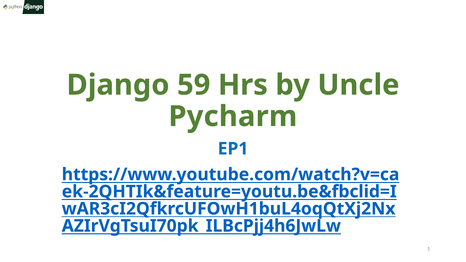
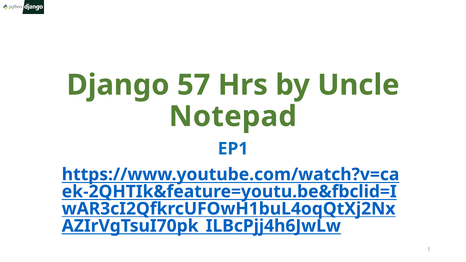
59: 59 -> 57
Pycharm: Pycharm -> Notepad
